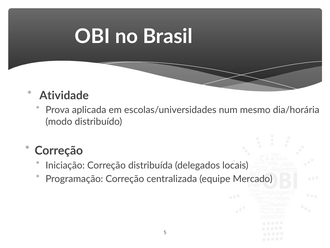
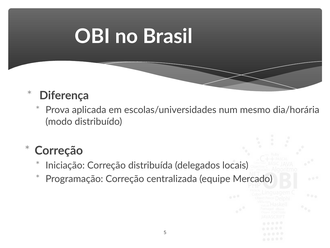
Atividade: Atividade -> Diferença
